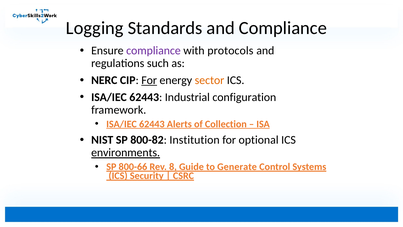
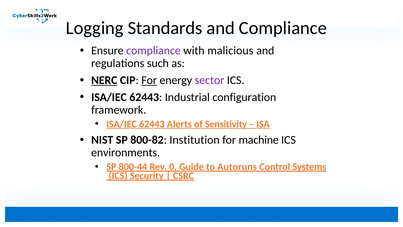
protocols: protocols -> malicious
NERC underline: none -> present
sector colour: orange -> purple
Collection: Collection -> Sensitivity
optional: optional -> machine
environments underline: present -> none
800-66: 800-66 -> 800-44
8: 8 -> 0
Generate: Generate -> Autoruns
